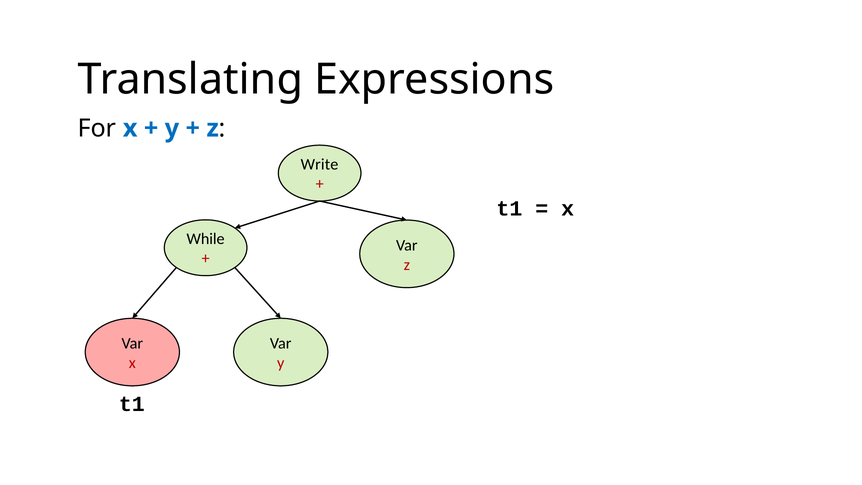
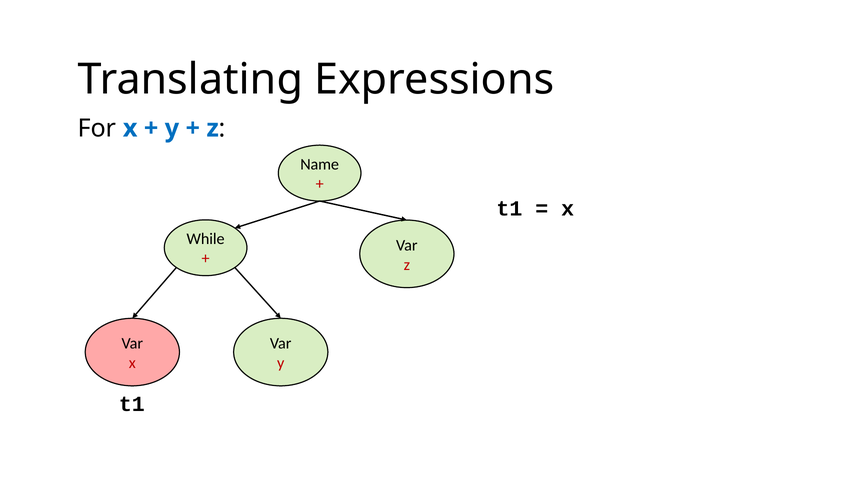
Write: Write -> Name
